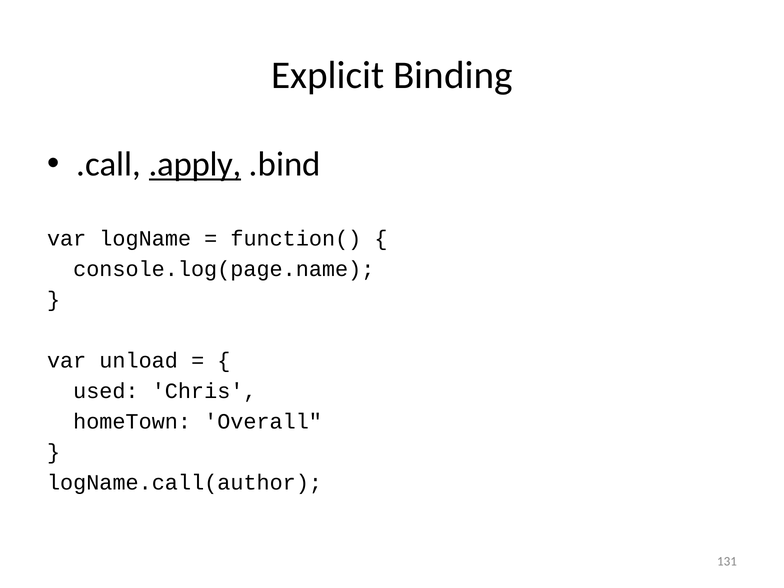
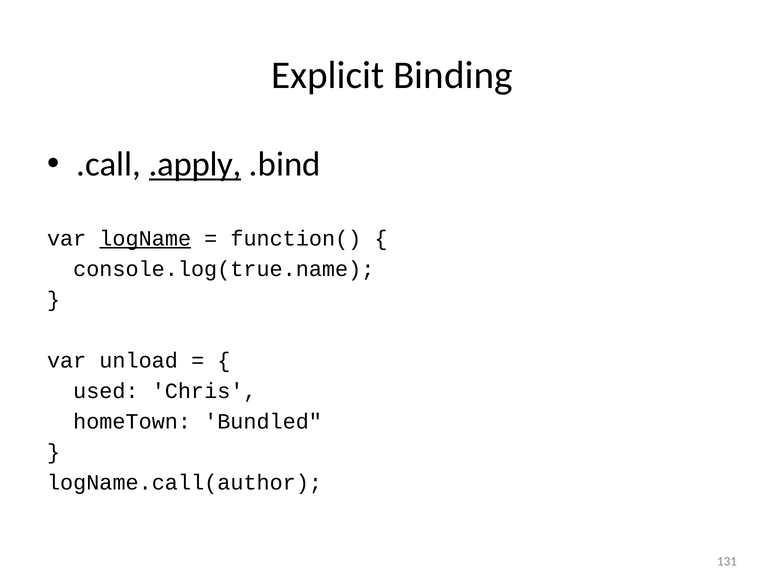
logName underline: none -> present
console.log(page.name: console.log(page.name -> console.log(true.name
Overall: Overall -> Bundled
